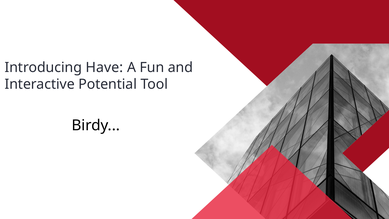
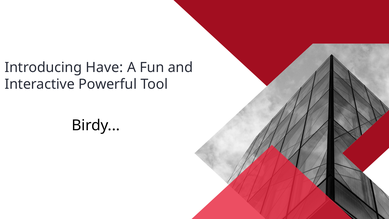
Potential: Potential -> Powerful
